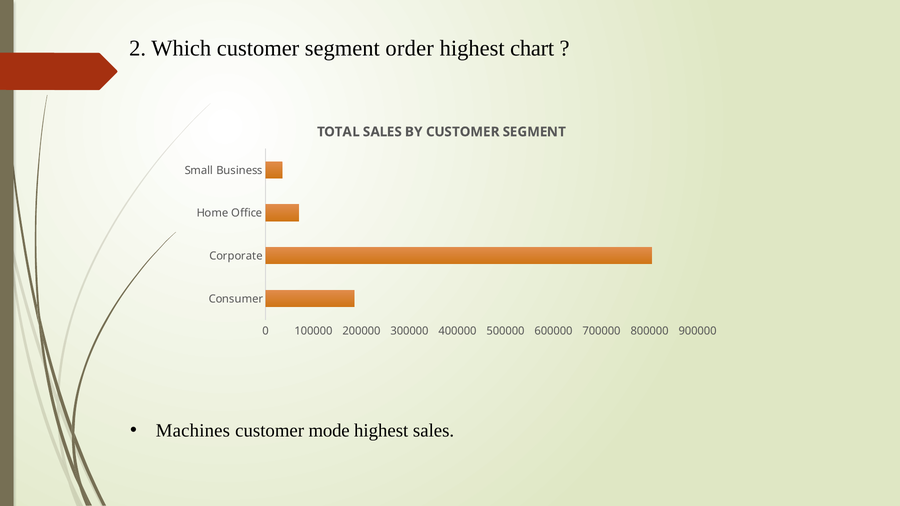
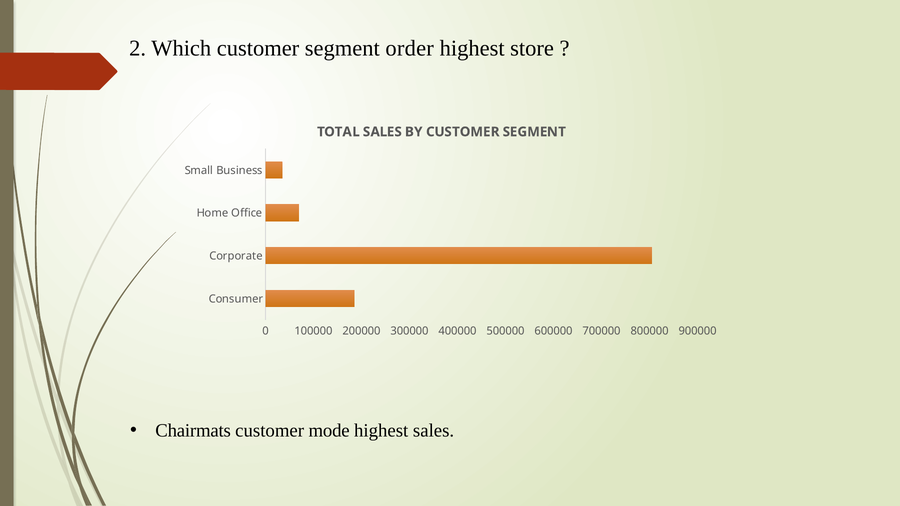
chart: chart -> store
Machines: Machines -> Chairmats
